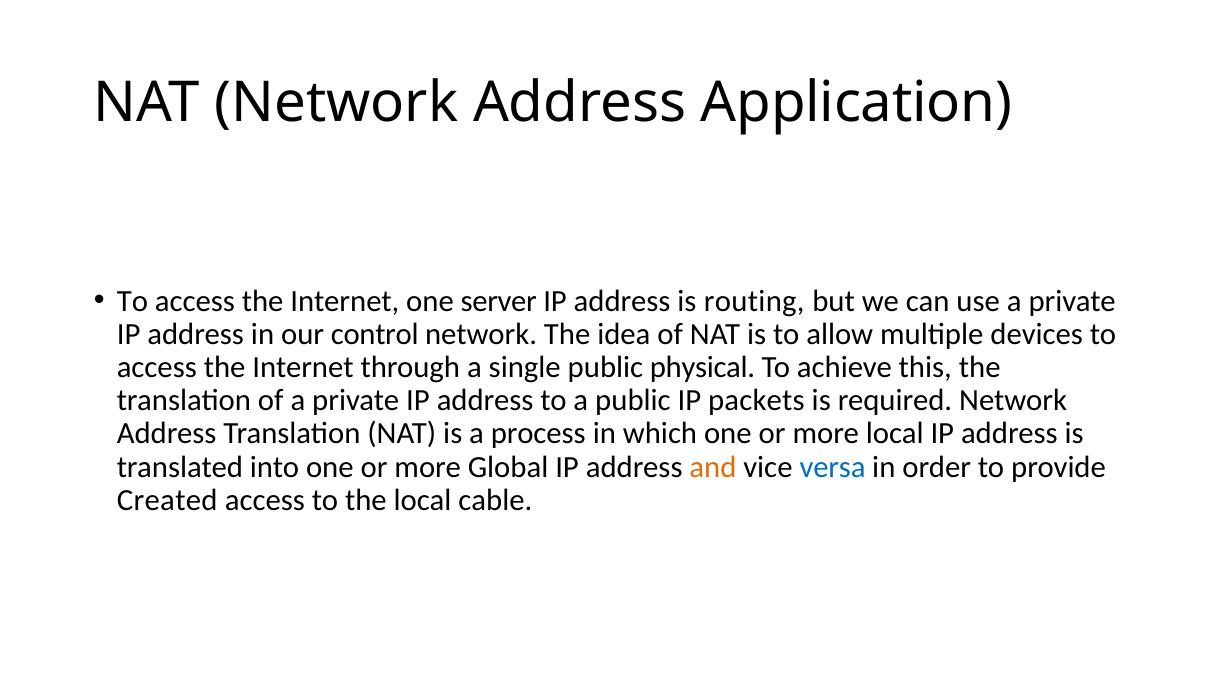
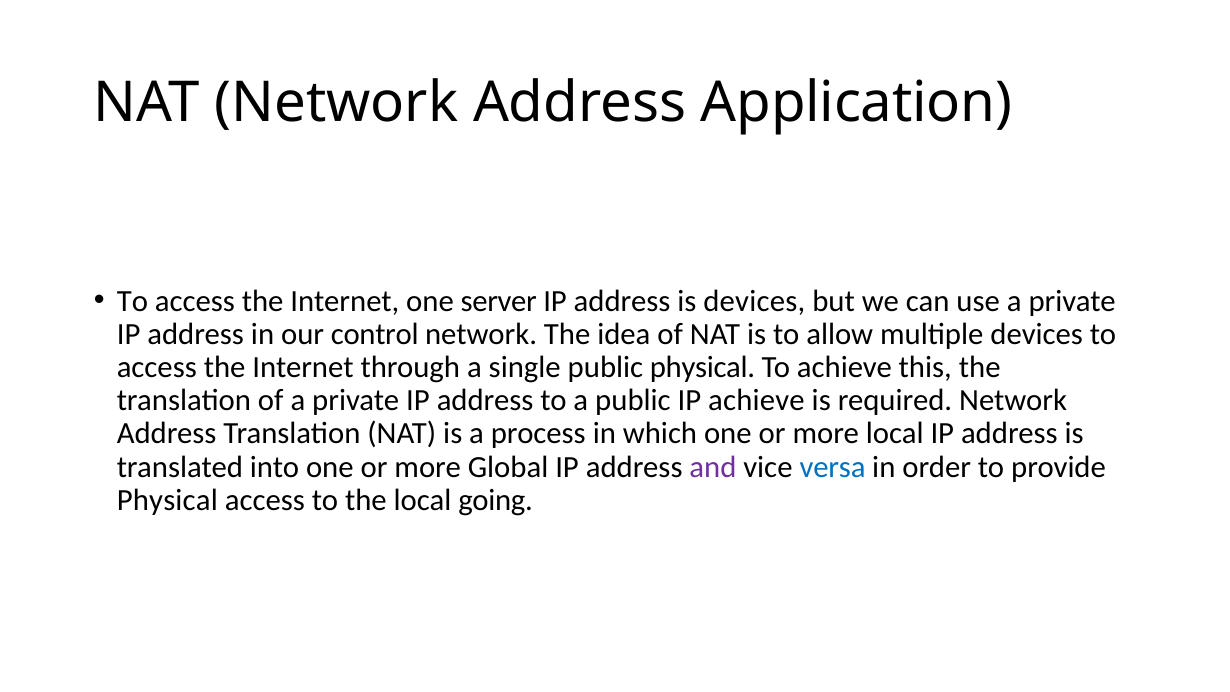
is routing: routing -> devices
IP packets: packets -> achieve
and colour: orange -> purple
Created at (167, 500): Created -> Physical
cable: cable -> going
